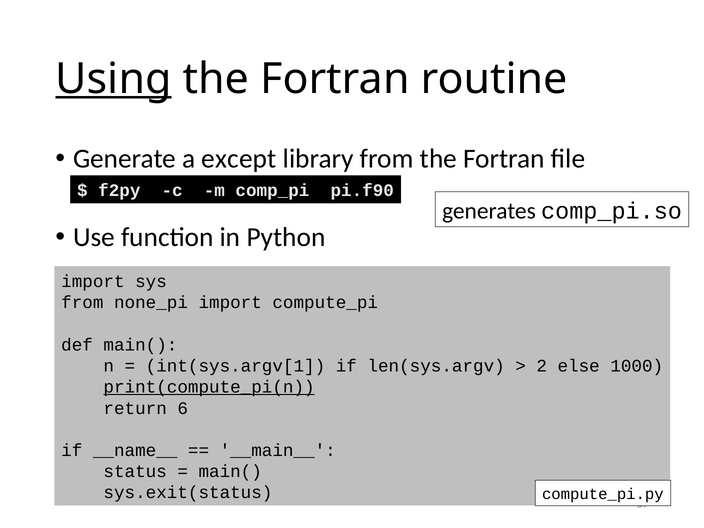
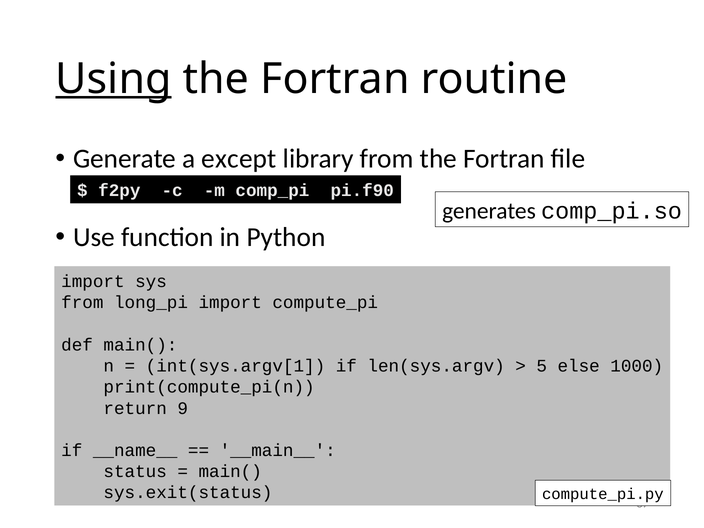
none_pi: none_pi -> long_pi
2: 2 -> 5
print(compute_pi(n underline: present -> none
6: 6 -> 9
